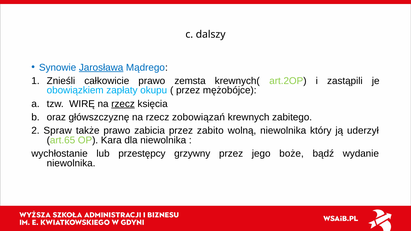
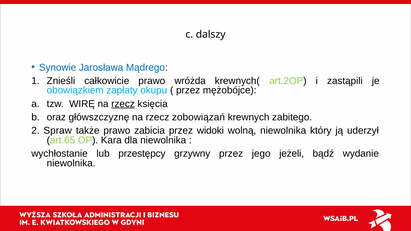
Jarosława underline: present -> none
zemsta: zemsta -> wróżda
zabito: zabito -> widoki
boże: boże -> jeżeli
